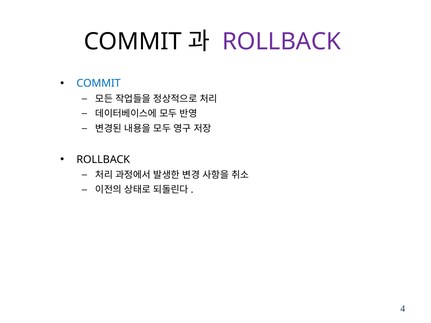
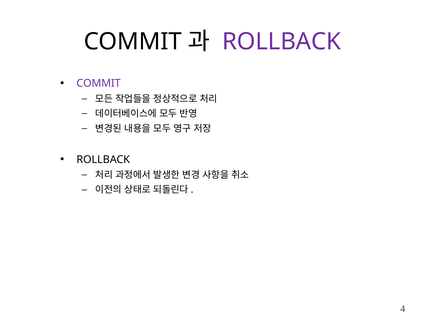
COMMIT at (99, 83) colour: blue -> purple
